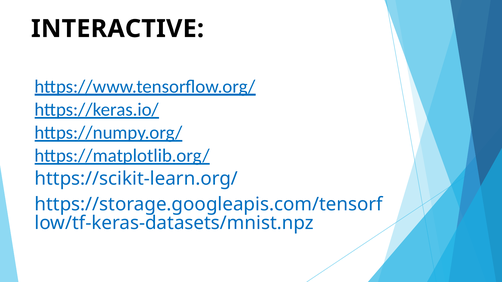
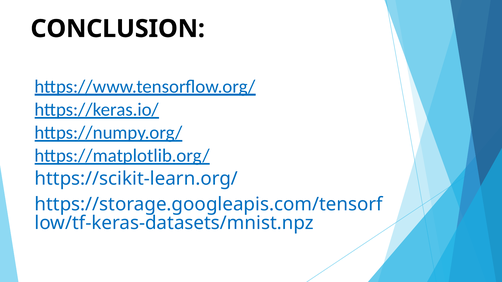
INTERACTIVE: INTERACTIVE -> CONCLUSION
